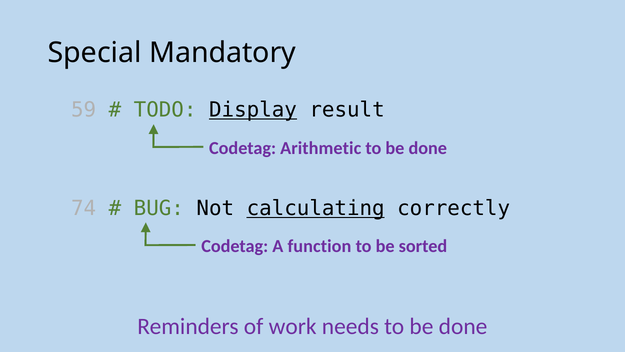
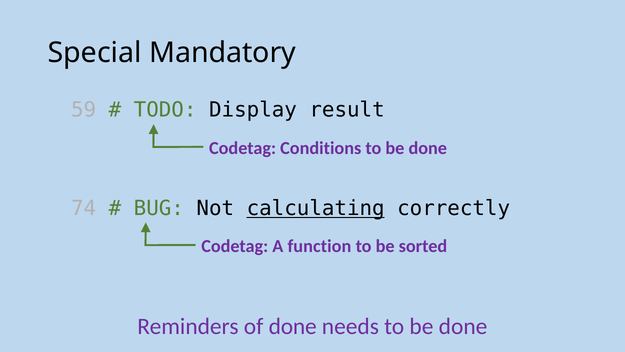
Display underline: present -> none
Arithmetic: Arithmetic -> Conditions
of work: work -> done
